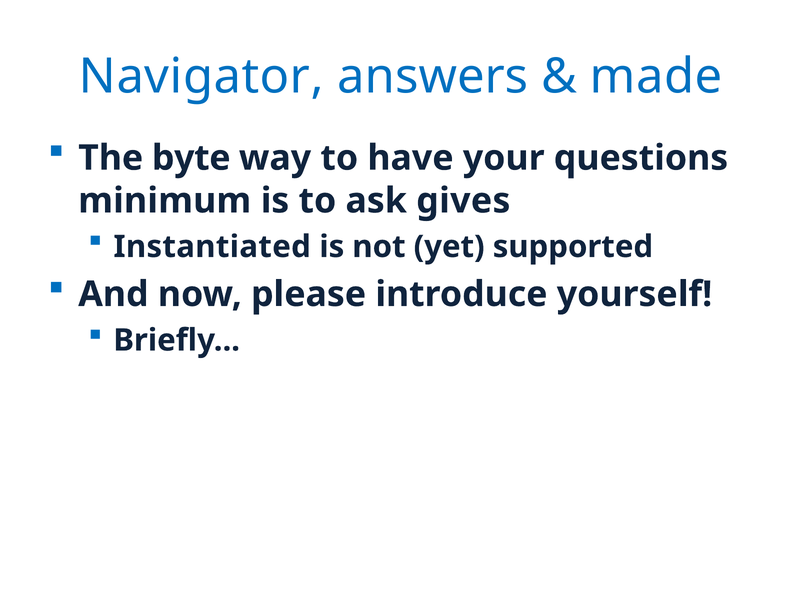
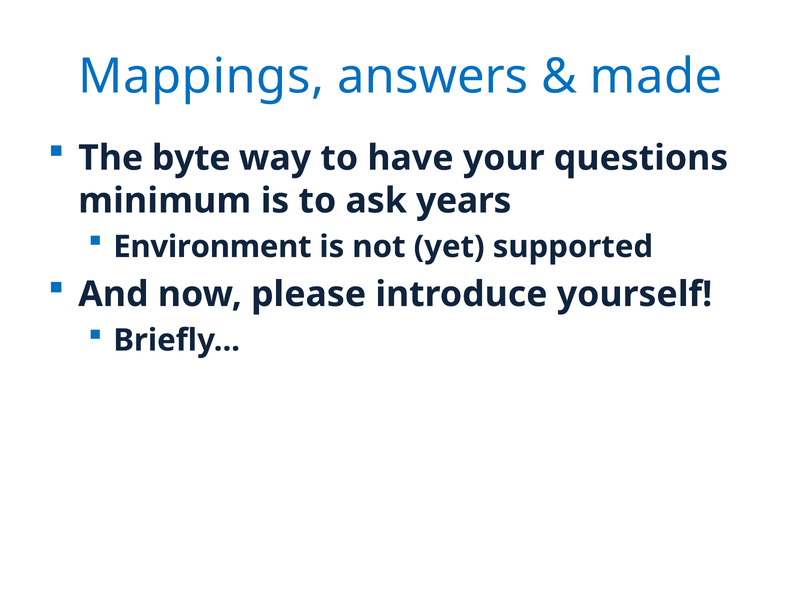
Navigator: Navigator -> Mappings
gives: gives -> years
Instantiated: Instantiated -> Environment
